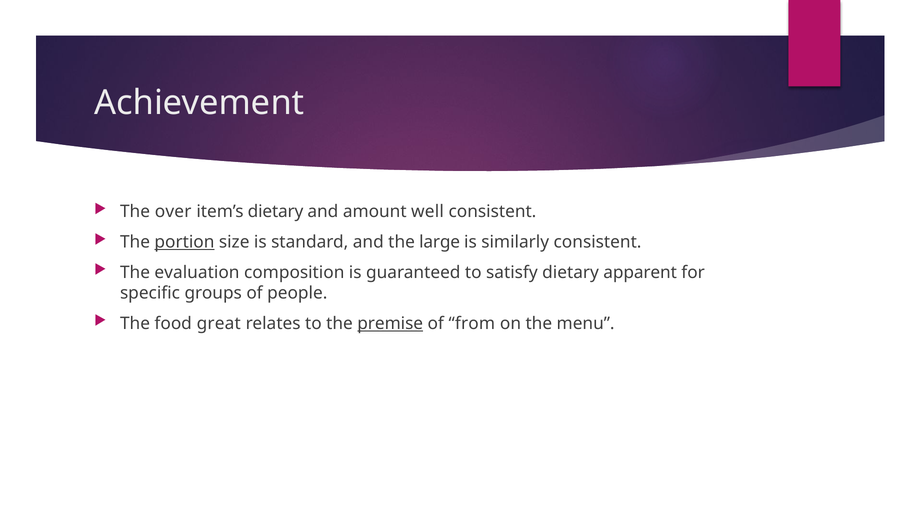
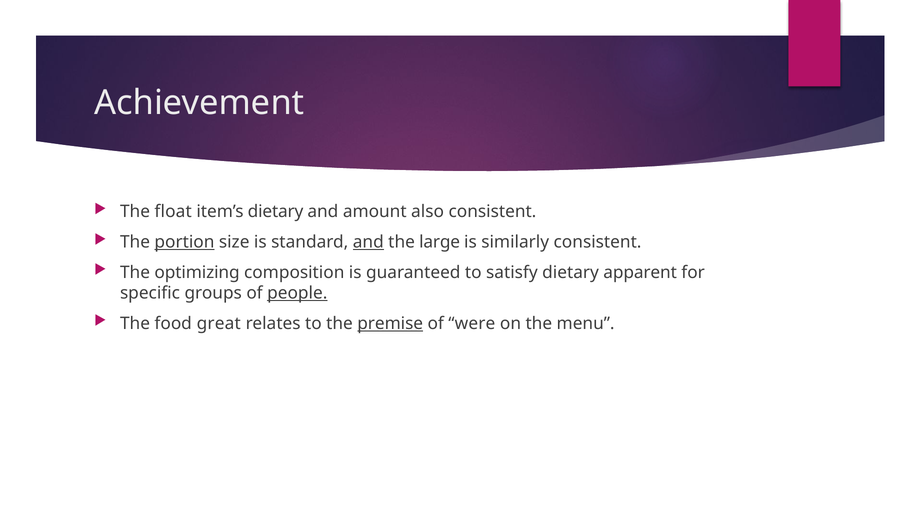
over: over -> float
well: well -> also
and at (368, 242) underline: none -> present
evaluation: evaluation -> optimizing
people underline: none -> present
from: from -> were
